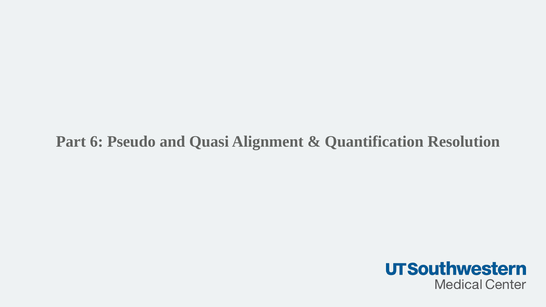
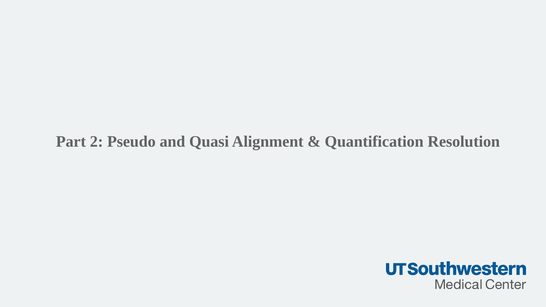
6: 6 -> 2
